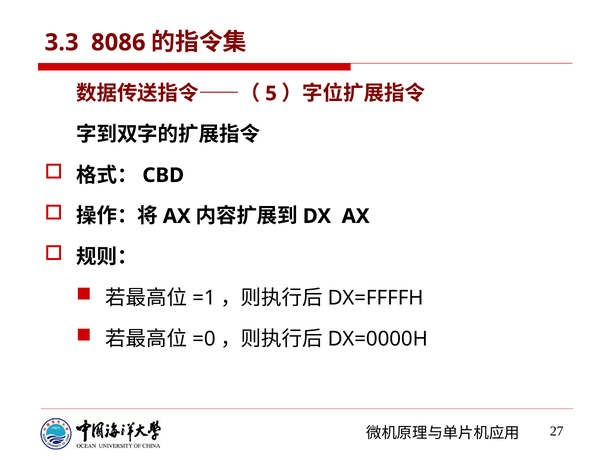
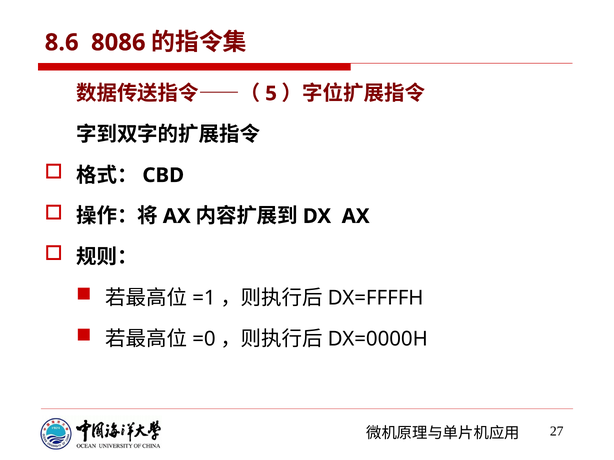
3.3: 3.3 -> 8.6
